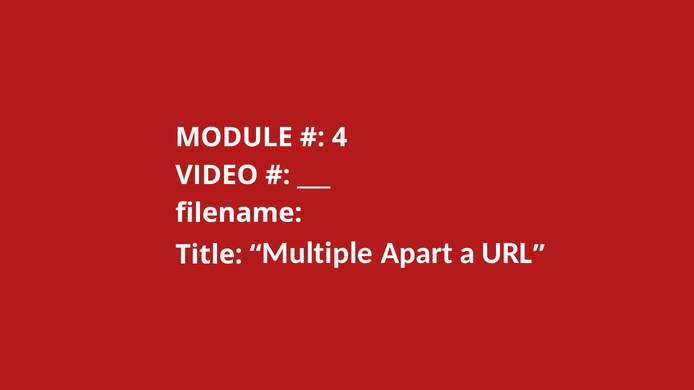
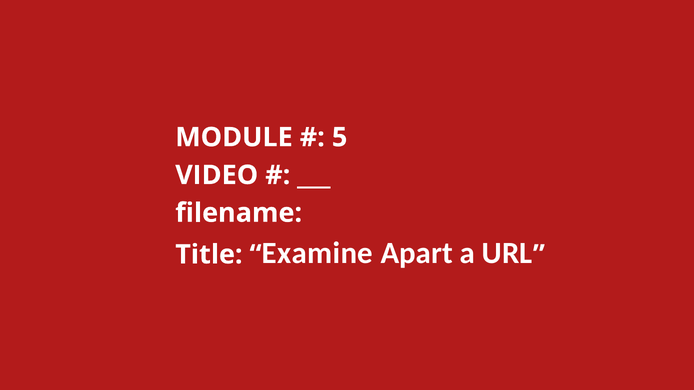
4: 4 -> 5
Multiple: Multiple -> Examine
